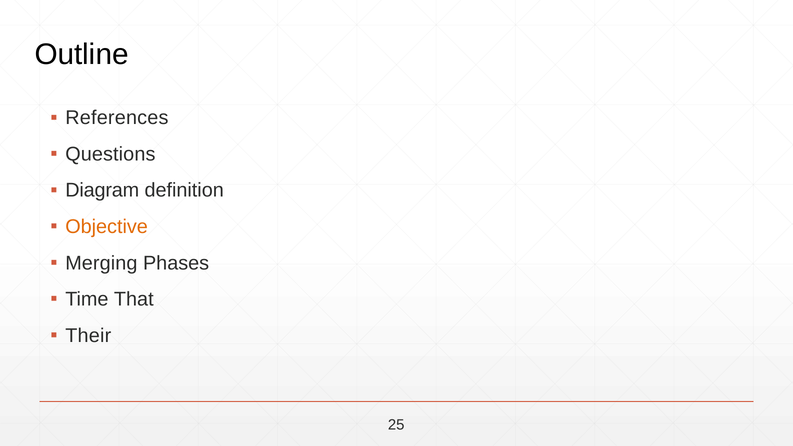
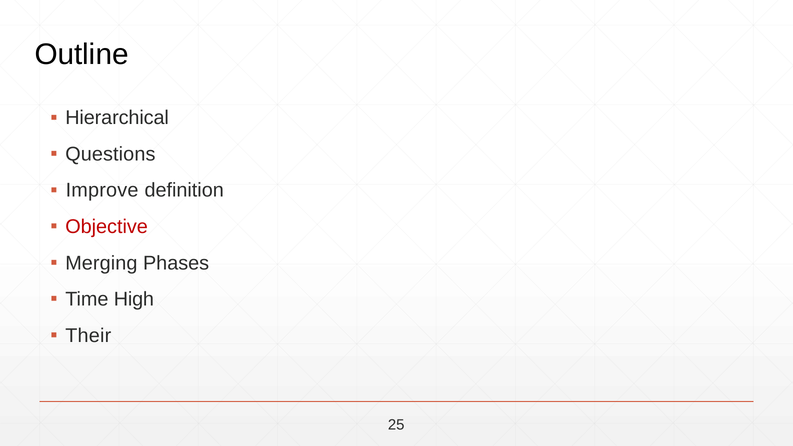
References: References -> Hierarchical
Diagram: Diagram -> Improve
Objective colour: orange -> red
That: That -> High
